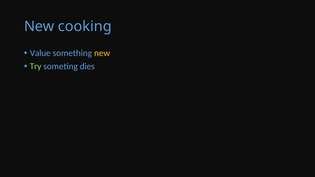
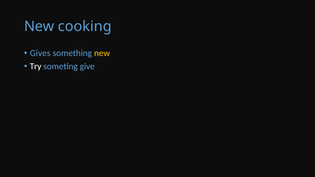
Value: Value -> Gives
Try colour: light green -> white
dies: dies -> give
